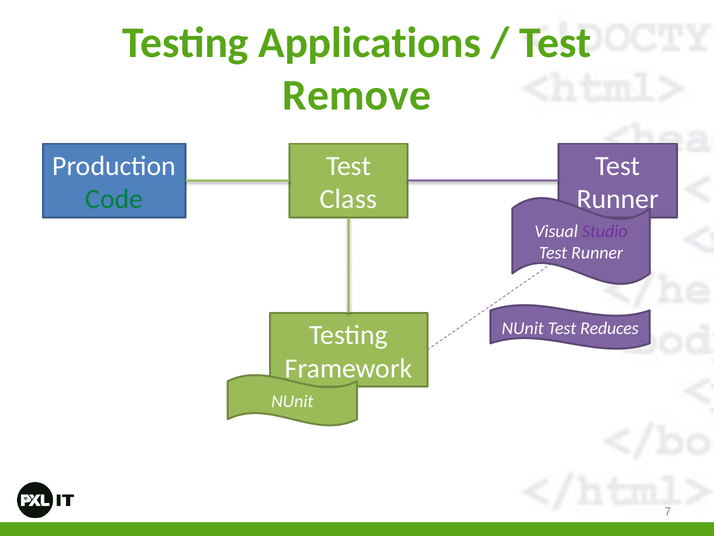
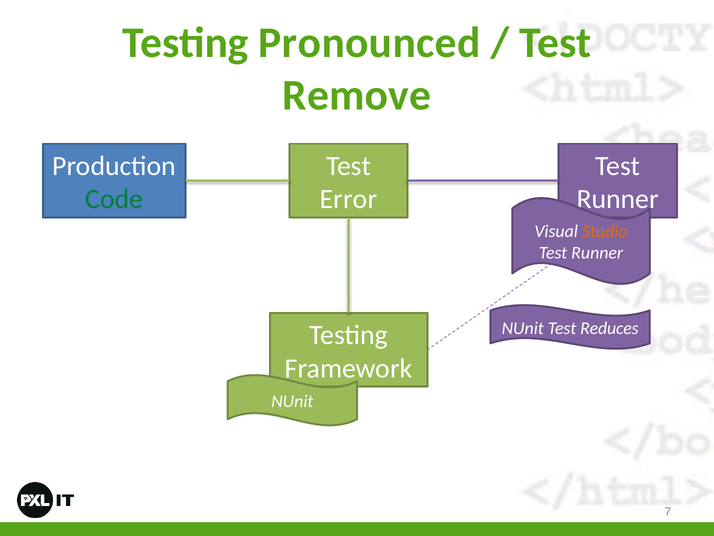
Applications: Applications -> Pronounced
Class: Class -> Error
Studio colour: purple -> orange
